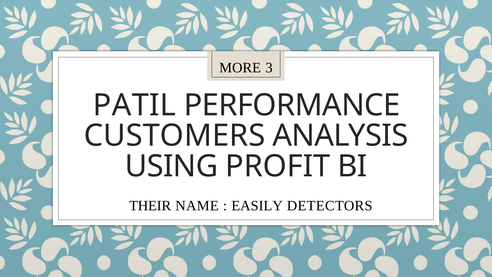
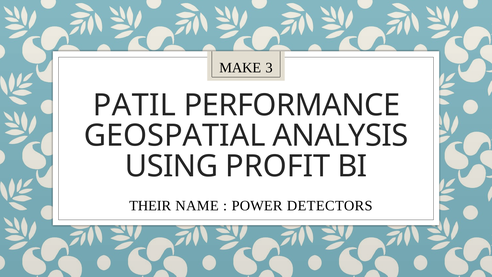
MORE: MORE -> MAKE
CUSTOMERS: CUSTOMERS -> GEOSPATIAL
EASILY: EASILY -> POWER
